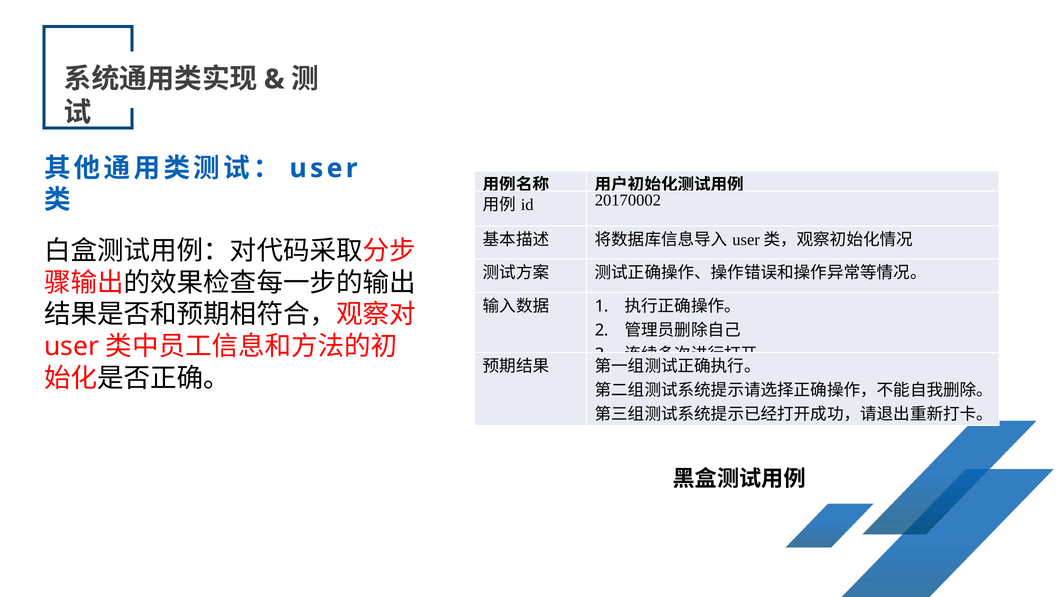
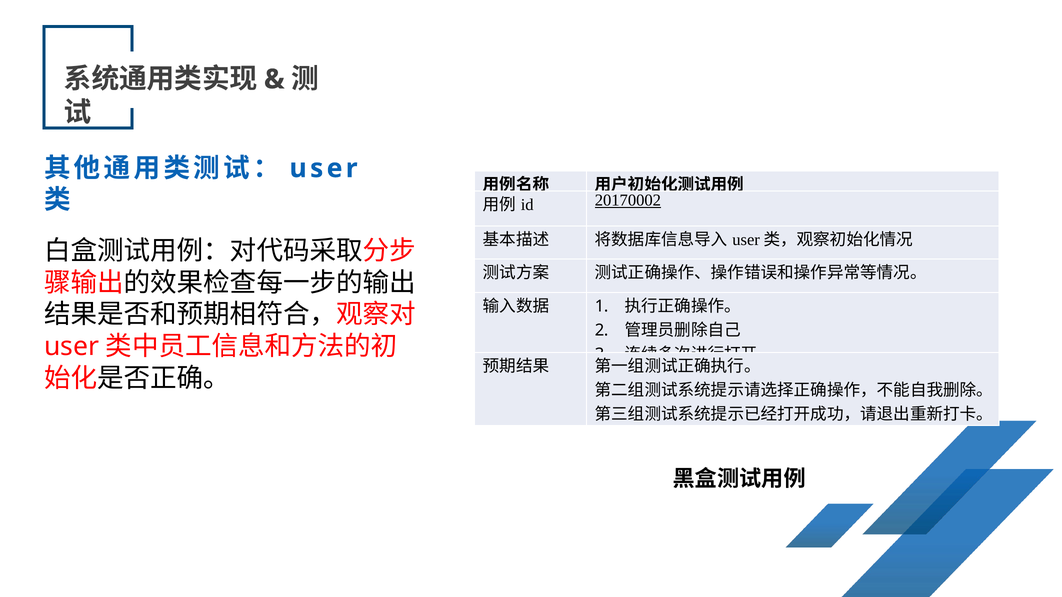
20170002 underline: none -> present
